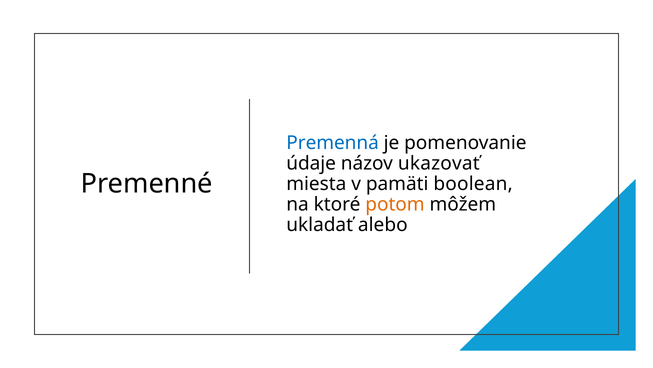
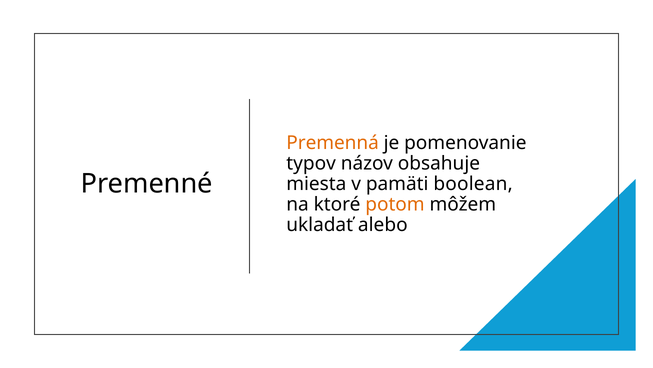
Premenná colour: blue -> orange
údaje: údaje -> typov
ukazovať: ukazovať -> obsahuje
